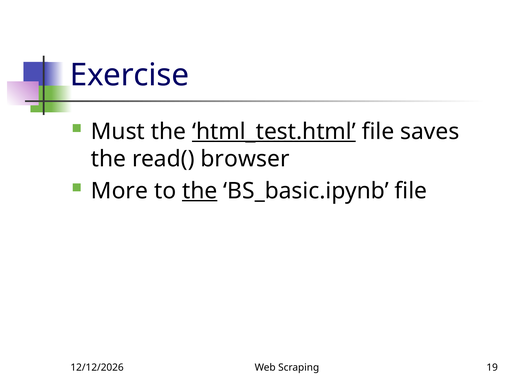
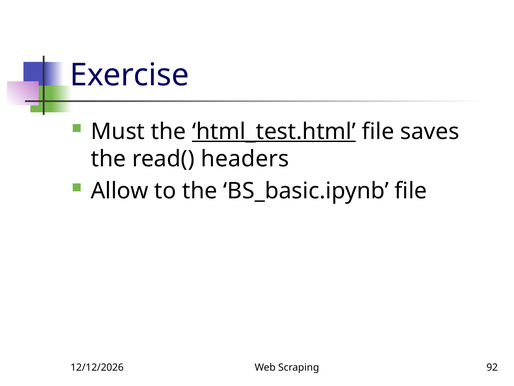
browser: browser -> headers
More: More -> Allow
the at (200, 191) underline: present -> none
19: 19 -> 92
